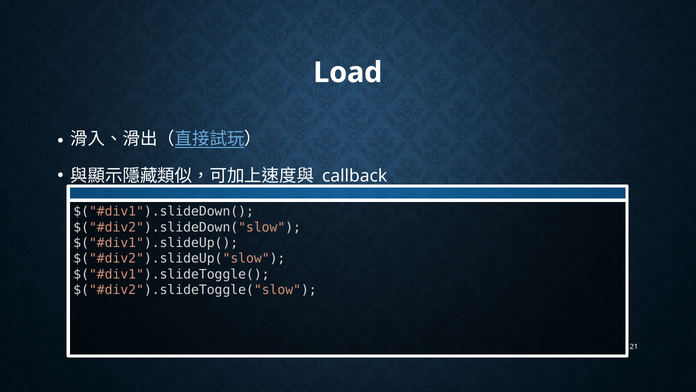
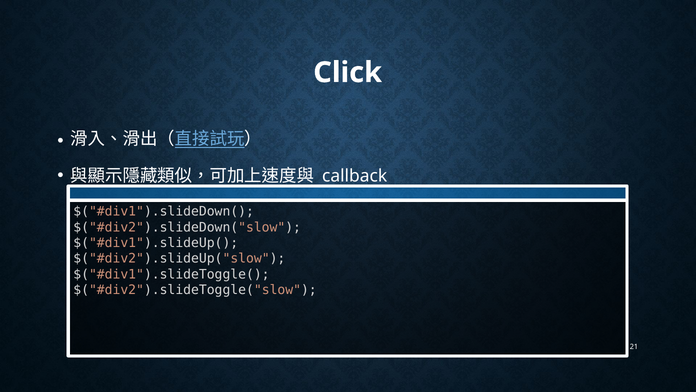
Load: Load -> Click
